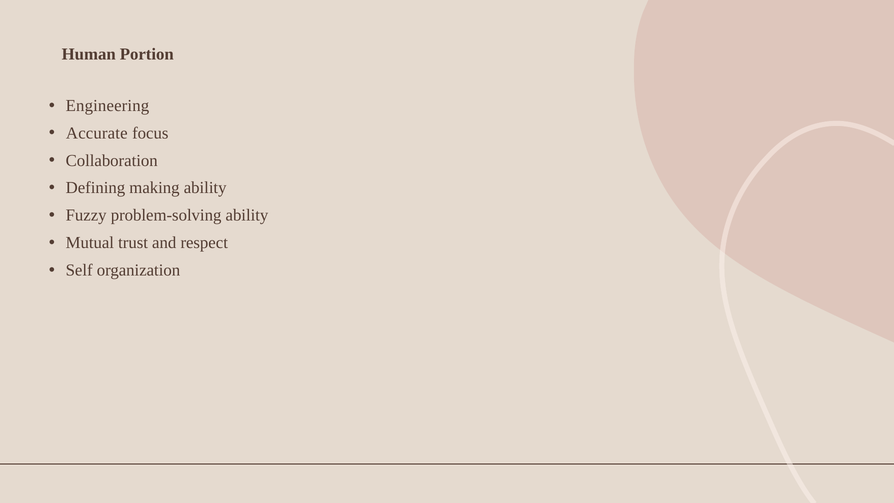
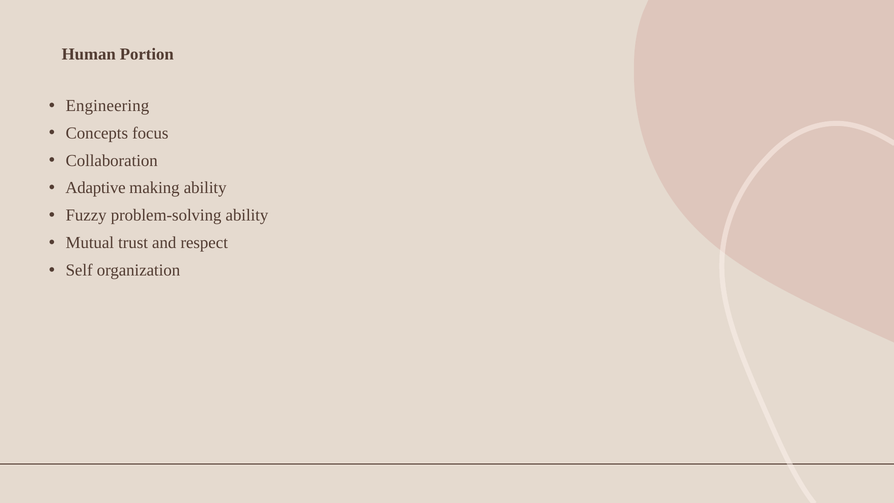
Accurate: Accurate -> Concepts
Defining: Defining -> Adaptive
